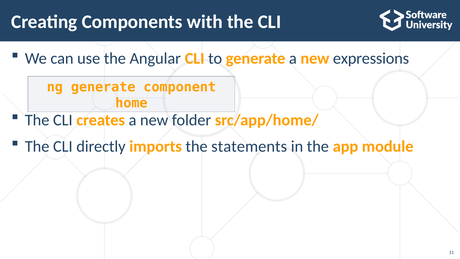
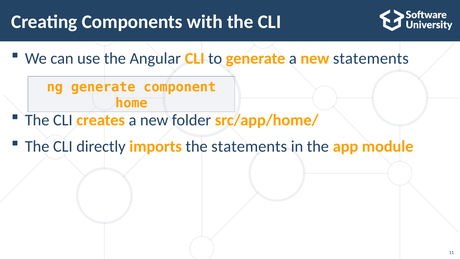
new expressions: expressions -> statements
